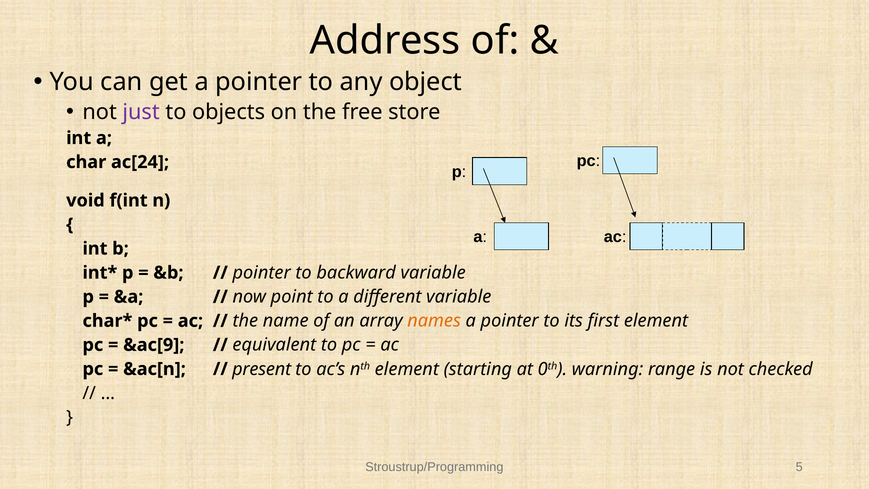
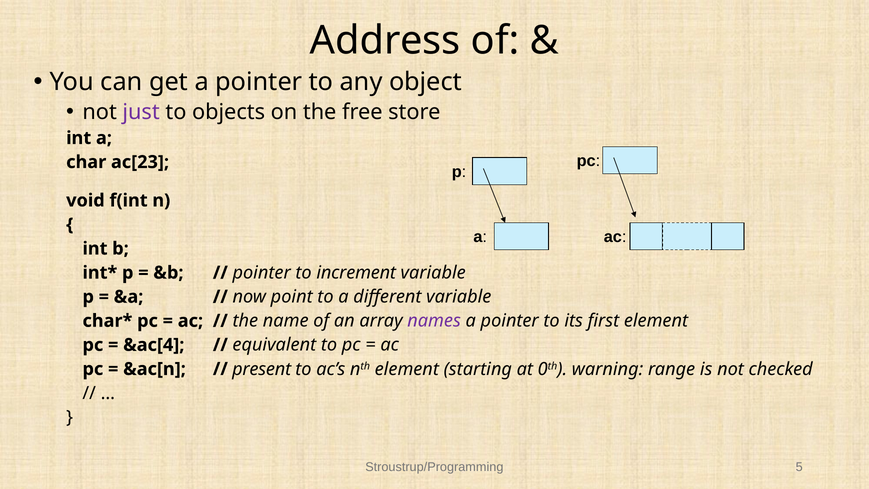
ac[24: ac[24 -> ac[23
backward: backward -> increment
names colour: orange -> purple
&ac[9: &ac[9 -> &ac[4
